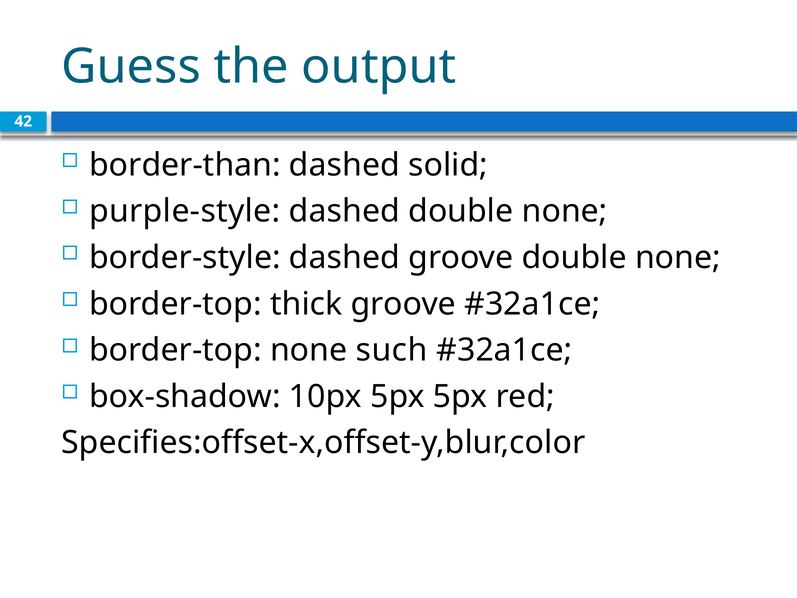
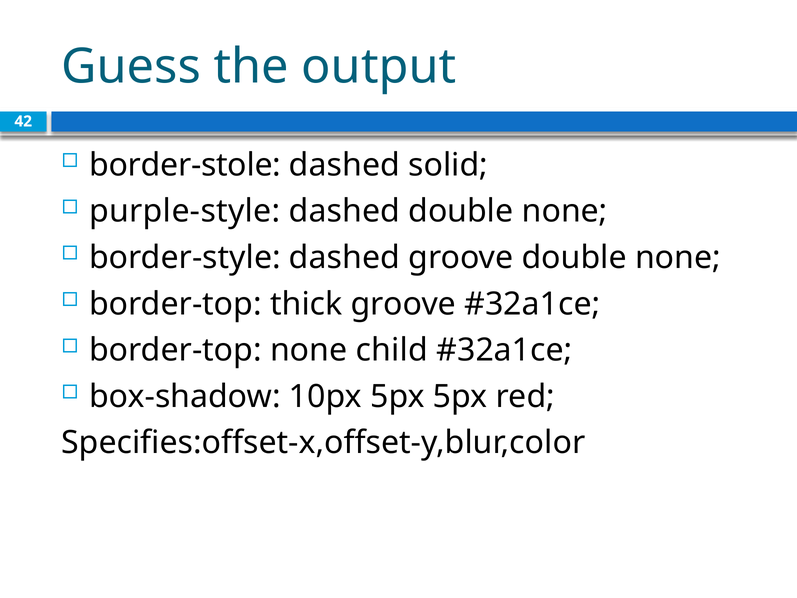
border-than: border-than -> border-stole
such: such -> child
